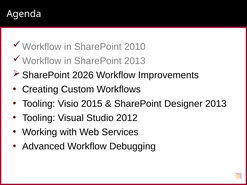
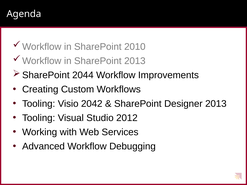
2026: 2026 -> 2044
2015: 2015 -> 2042
